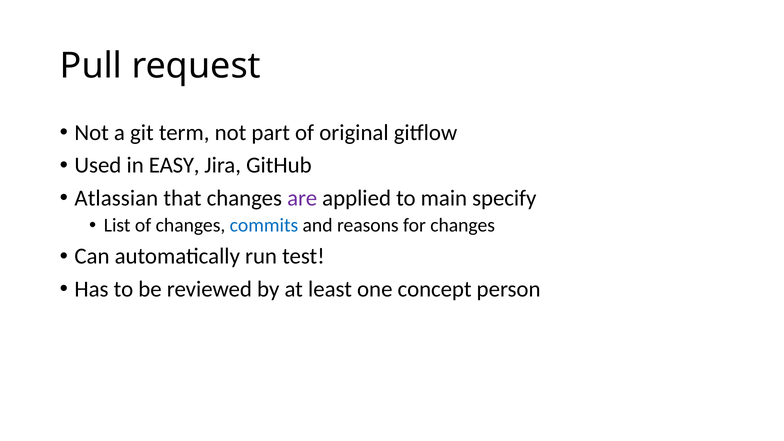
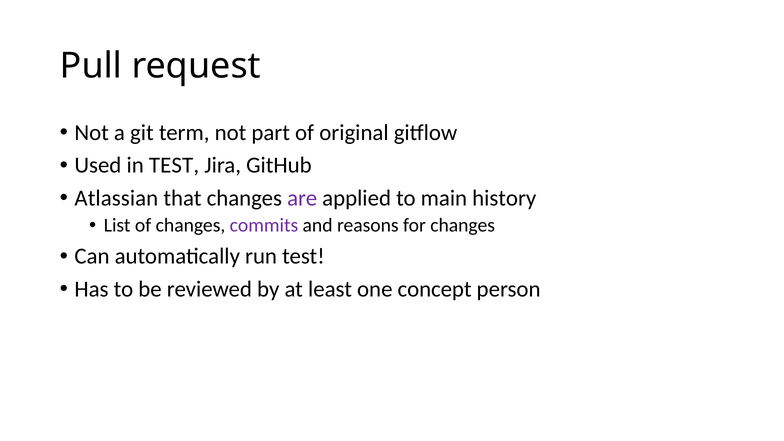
in EASY: EASY -> TEST
specify: specify -> history
commits colour: blue -> purple
